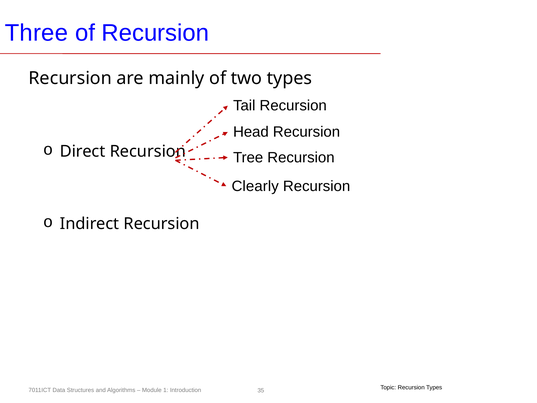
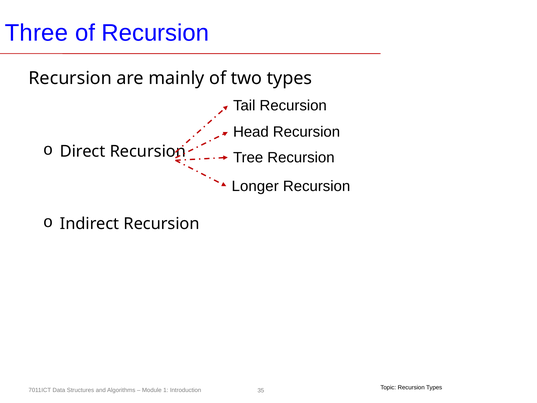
Clearly: Clearly -> Longer
